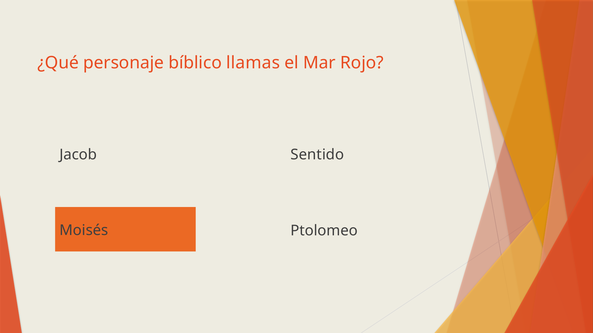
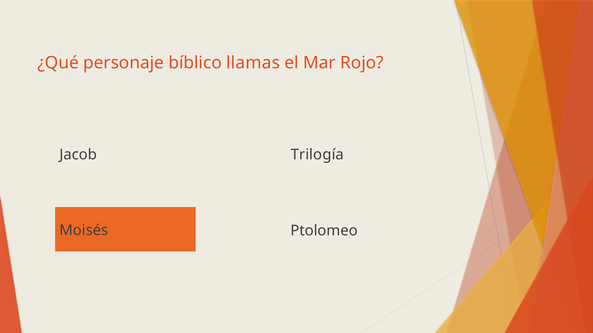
Sentido: Sentido -> Trilogía
